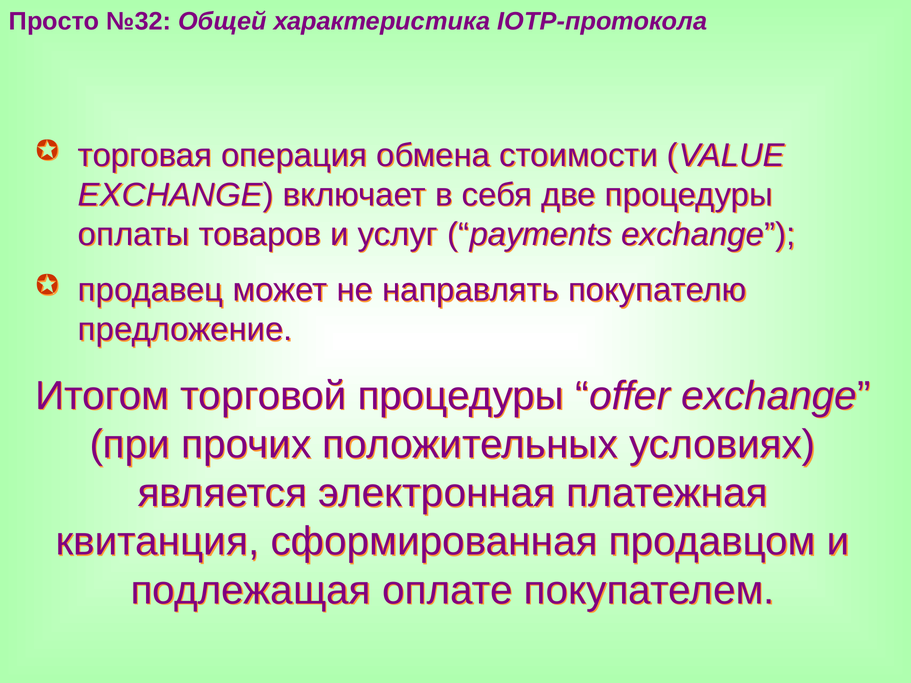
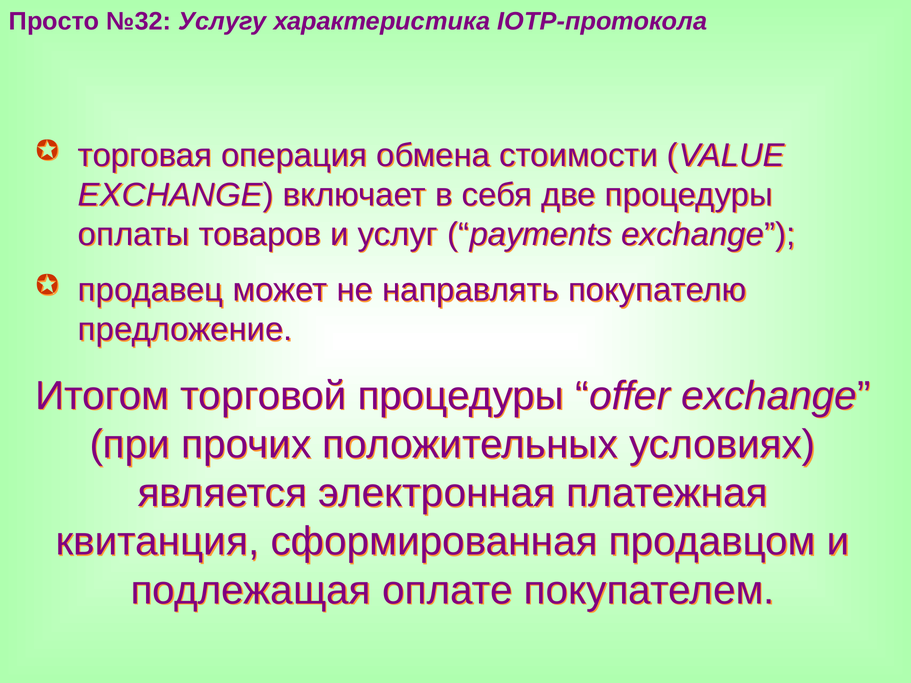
Общей: Общей -> Услугу
